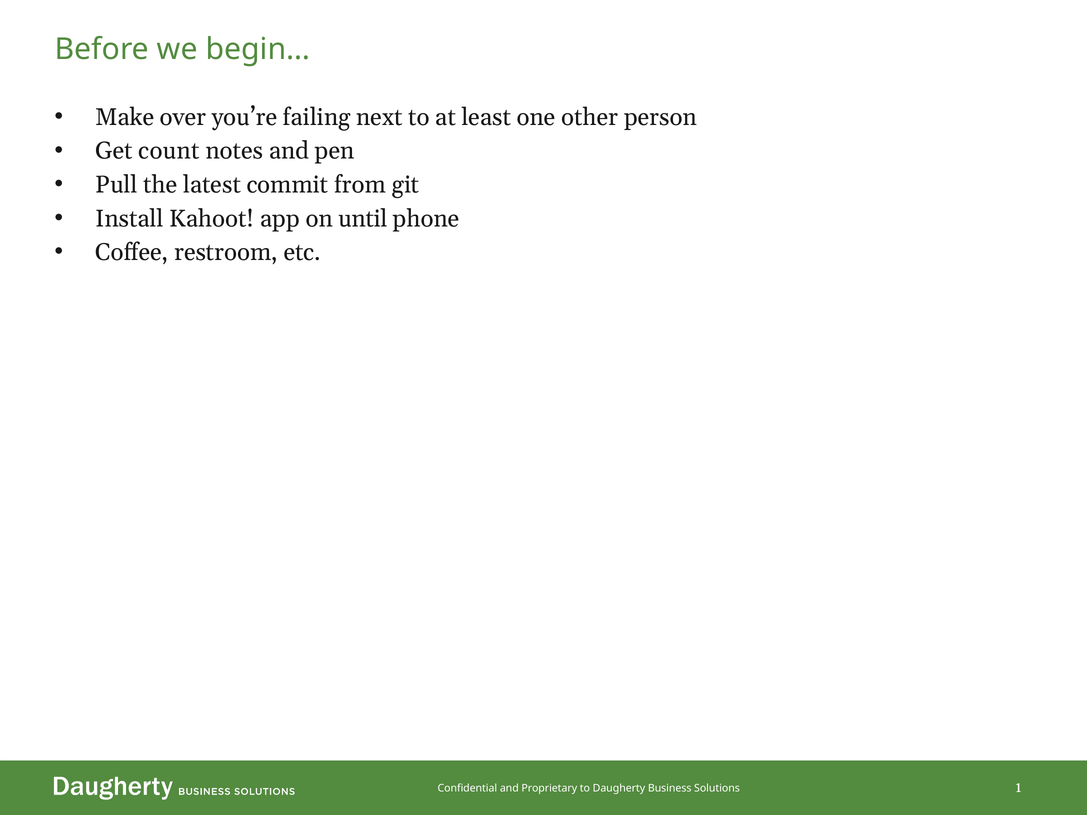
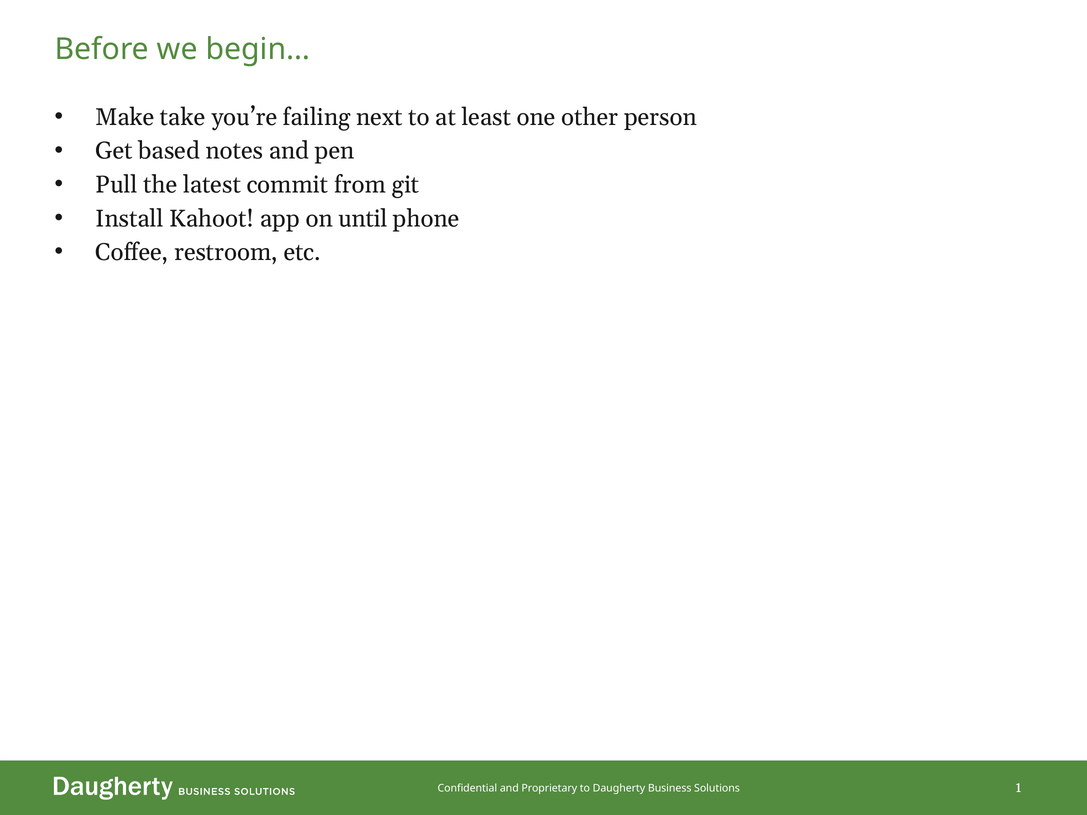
over: over -> take
count: count -> based
